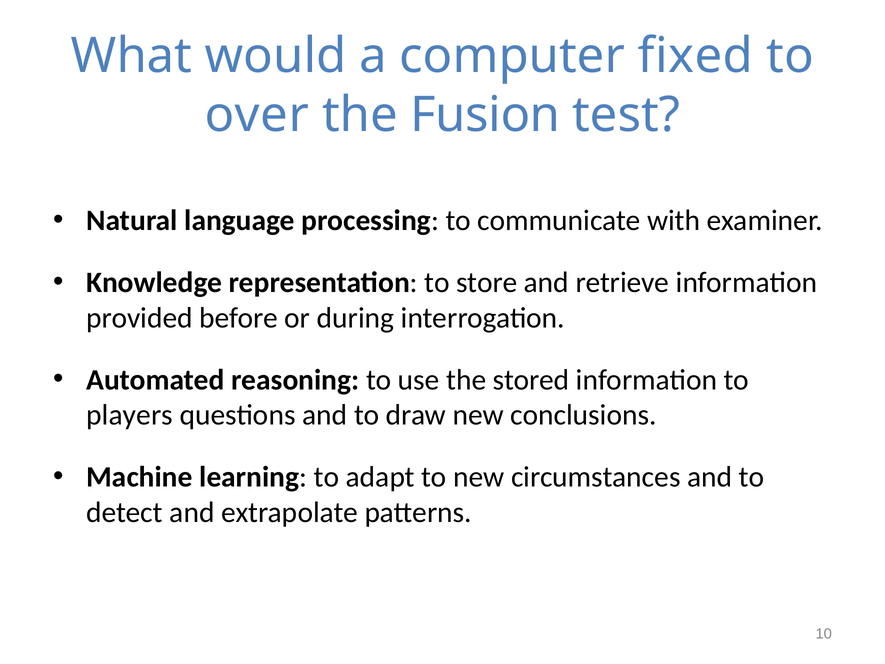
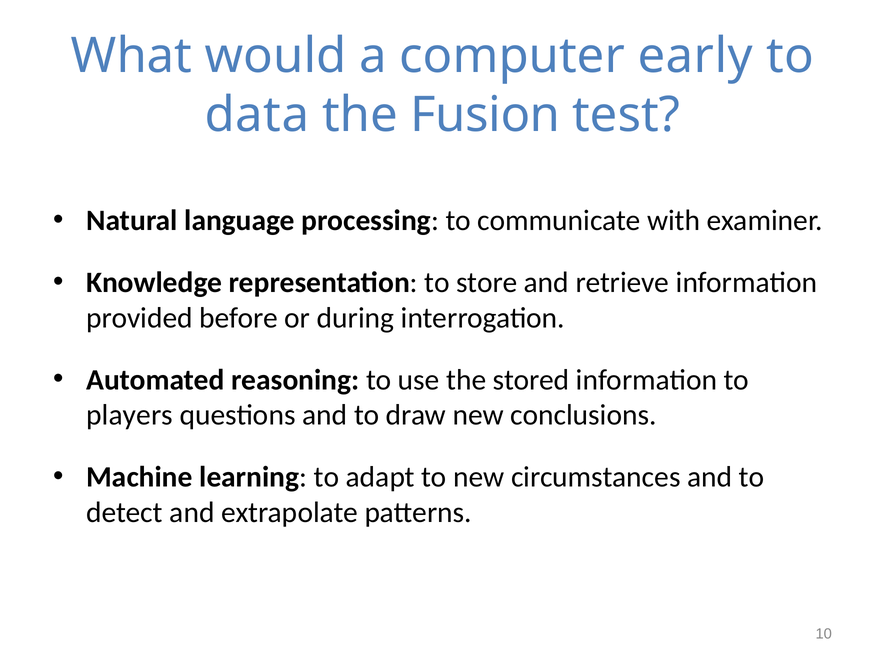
fixed: fixed -> early
over: over -> data
